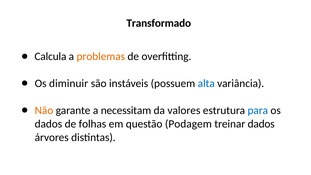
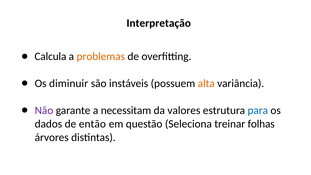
Transformado: Transformado -> Interpretação
alta colour: blue -> orange
Não colour: orange -> purple
folhas: folhas -> então
Podagem: Podagem -> Seleciona
treinar dados: dados -> folhas
